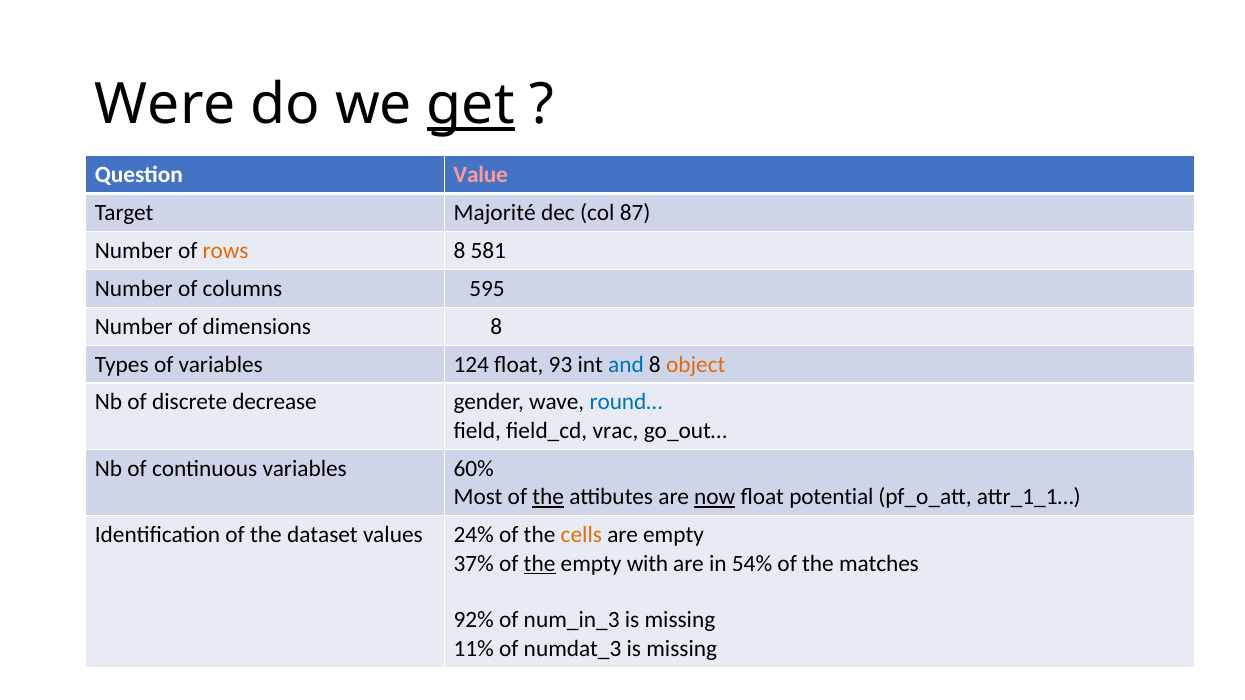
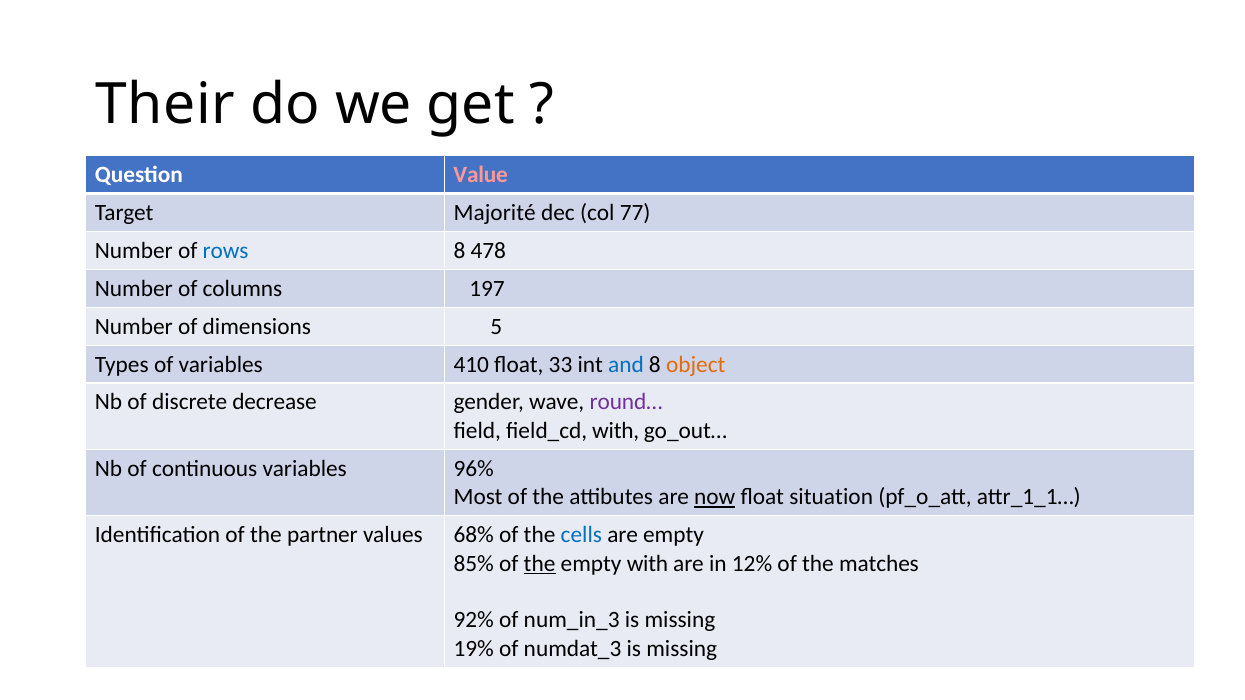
Were: Were -> Their
get underline: present -> none
87: 87 -> 77
rows colour: orange -> blue
581: 581 -> 478
595: 595 -> 197
dimensions 8: 8 -> 5
124: 124 -> 410
93: 93 -> 33
round… colour: blue -> purple
vrac at (616, 431): vrac -> with
60%: 60% -> 96%
the at (548, 497) underline: present -> none
potential: potential -> situation
dataset: dataset -> partner
24%: 24% -> 68%
cells colour: orange -> blue
37%: 37% -> 85%
54%: 54% -> 12%
11%: 11% -> 19%
